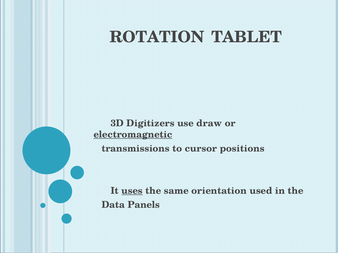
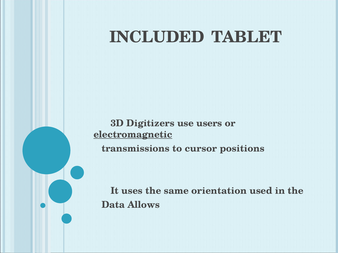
ROTATION: ROTATION -> INCLUDED
draw: draw -> users
uses underline: present -> none
Panels: Panels -> Allows
